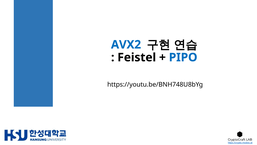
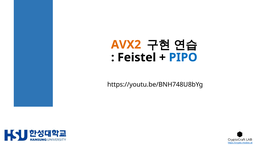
AVX2 colour: blue -> orange
